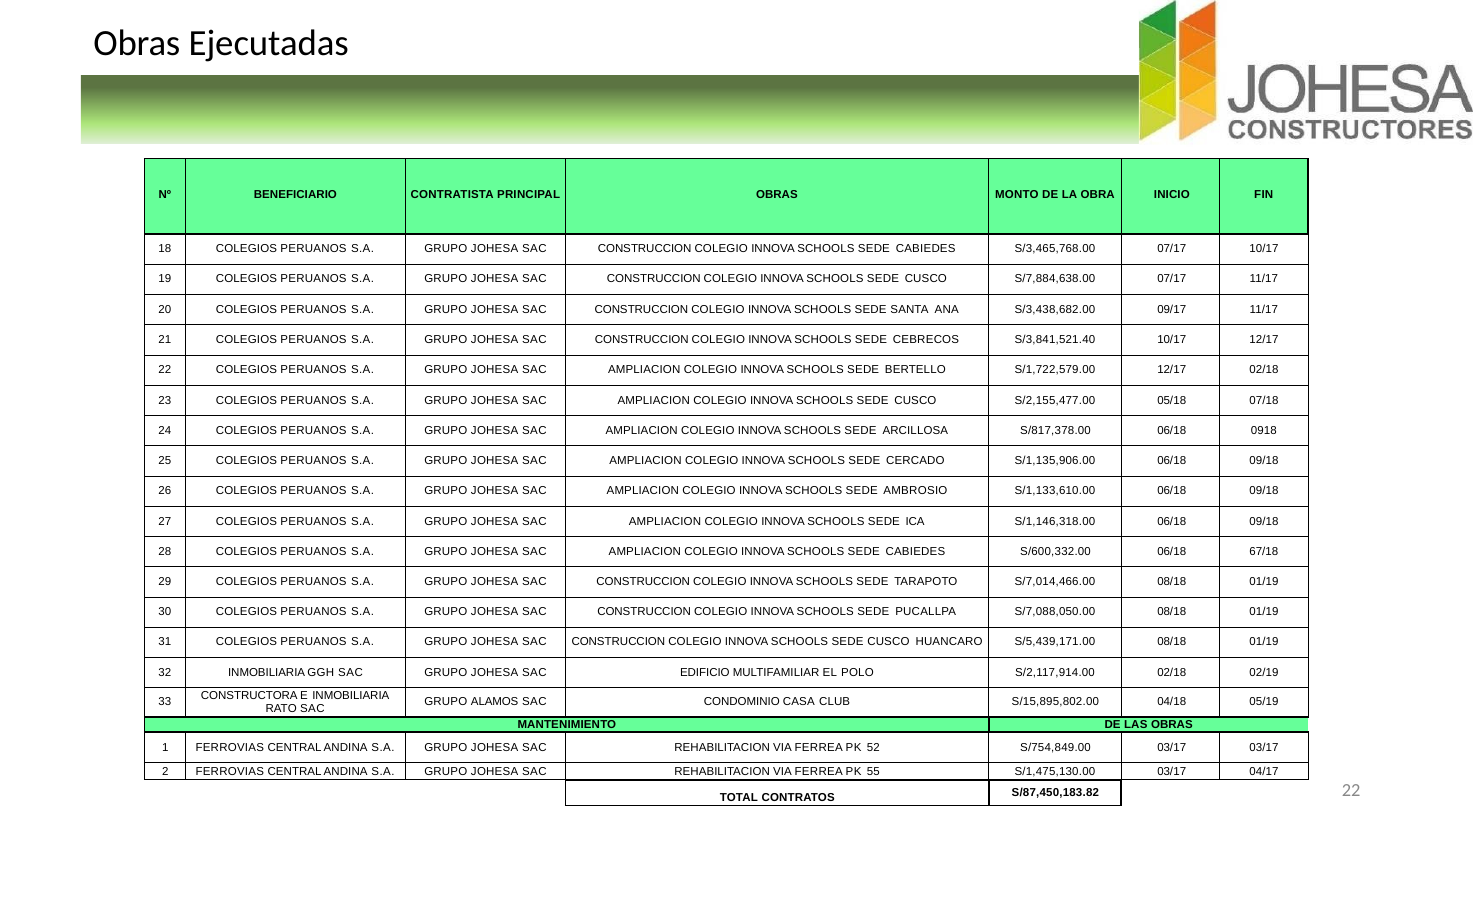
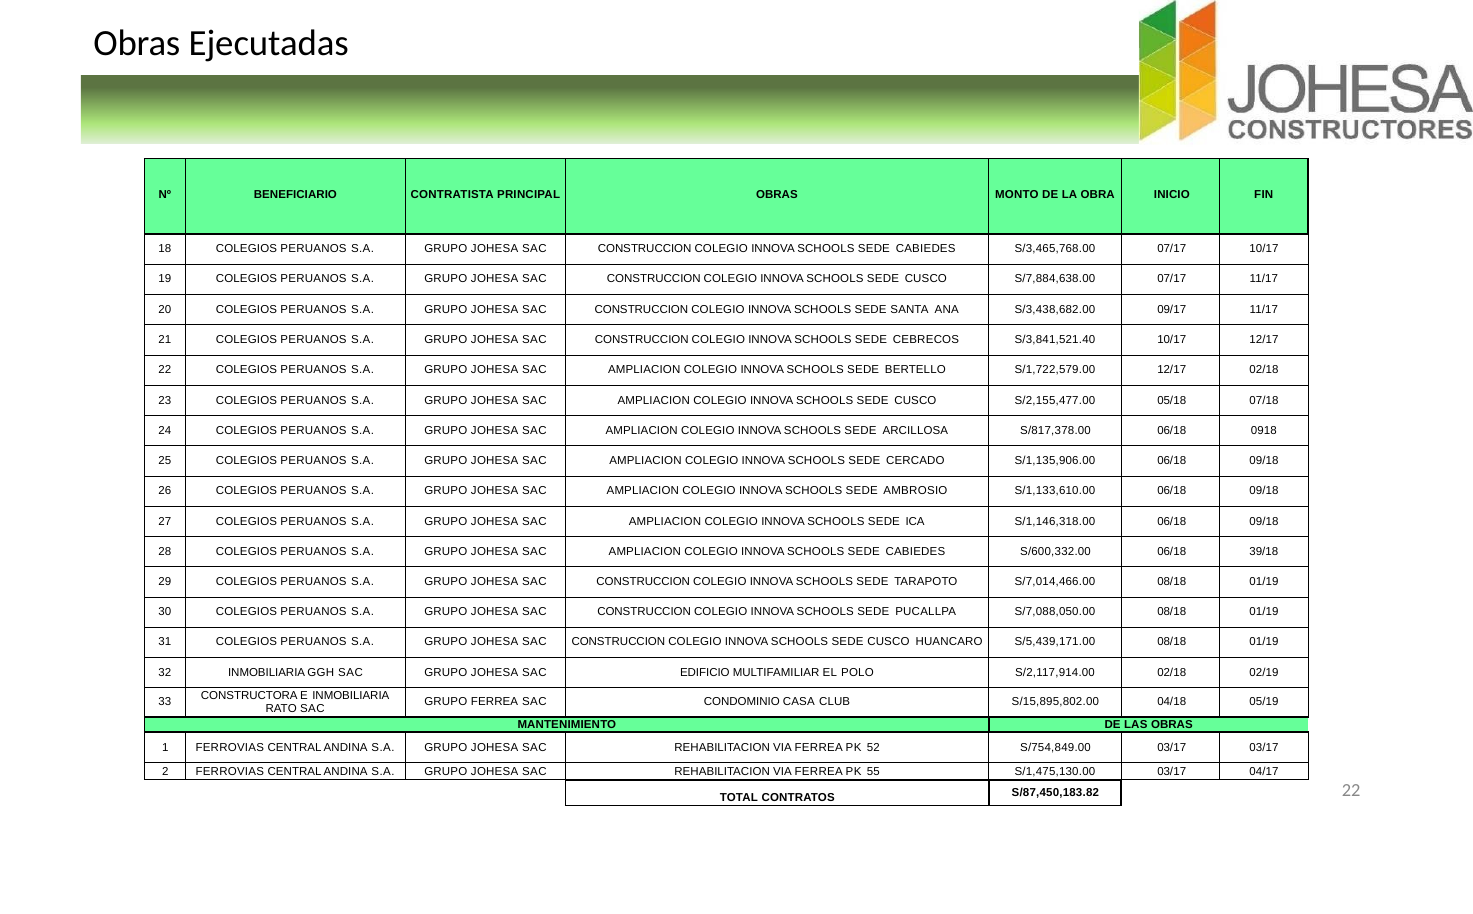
67/18: 67/18 -> 39/18
GRUPO ALAMOS: ALAMOS -> FERREA
